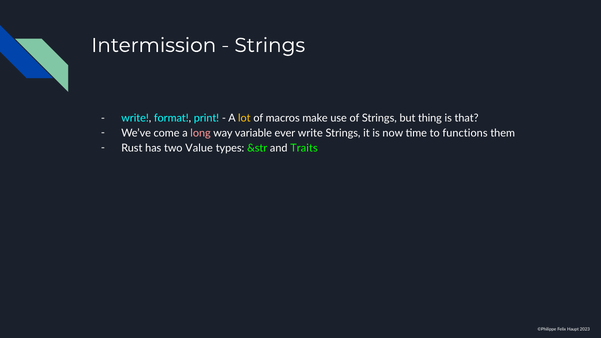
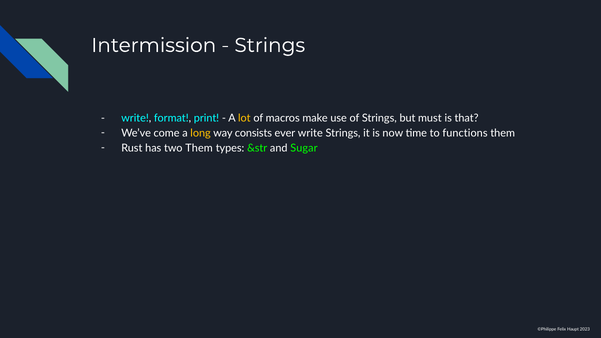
thing: thing -> must
long colour: pink -> yellow
variable: variable -> consists
two Value: Value -> Them
Traits: Traits -> Sugar
